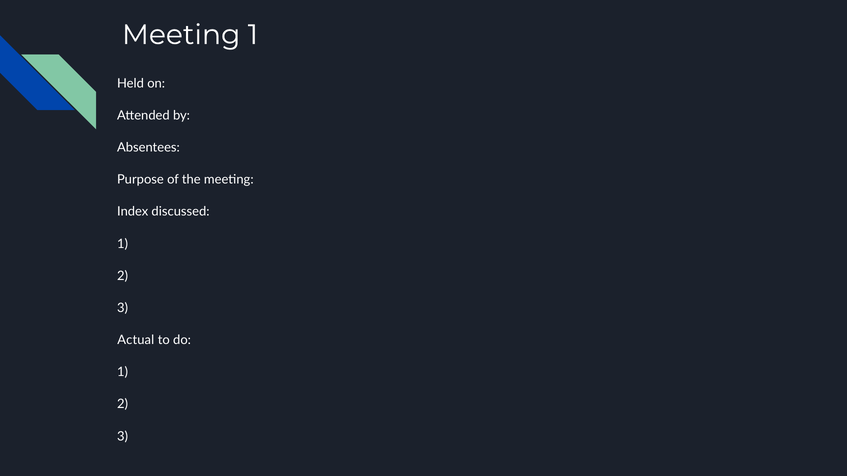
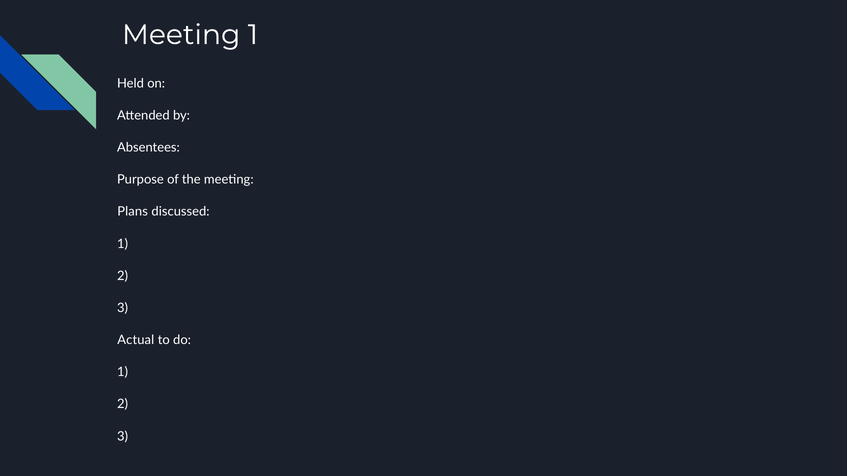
Index: Index -> Plans
